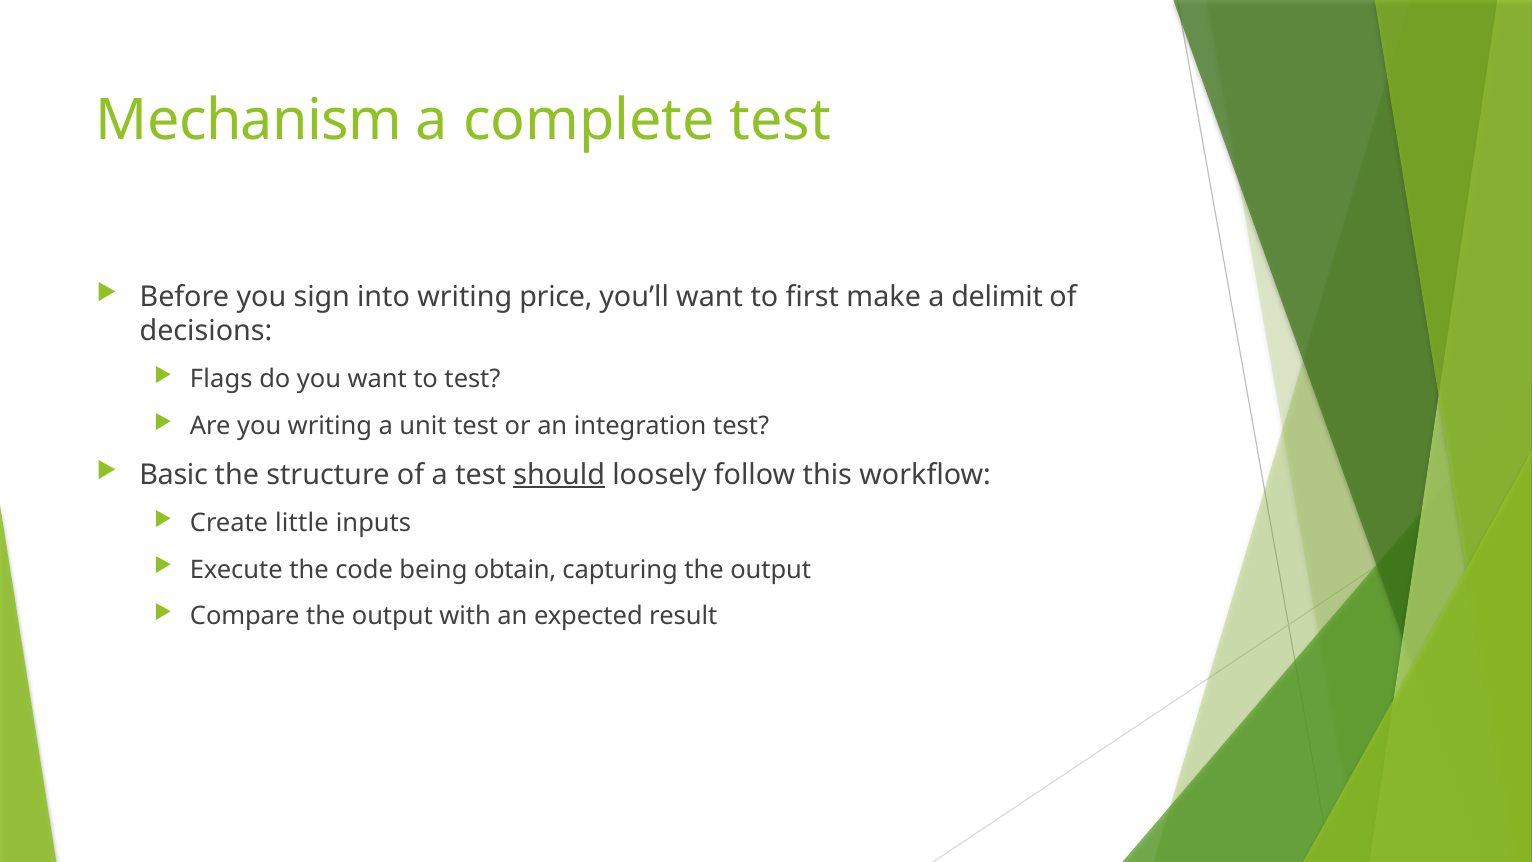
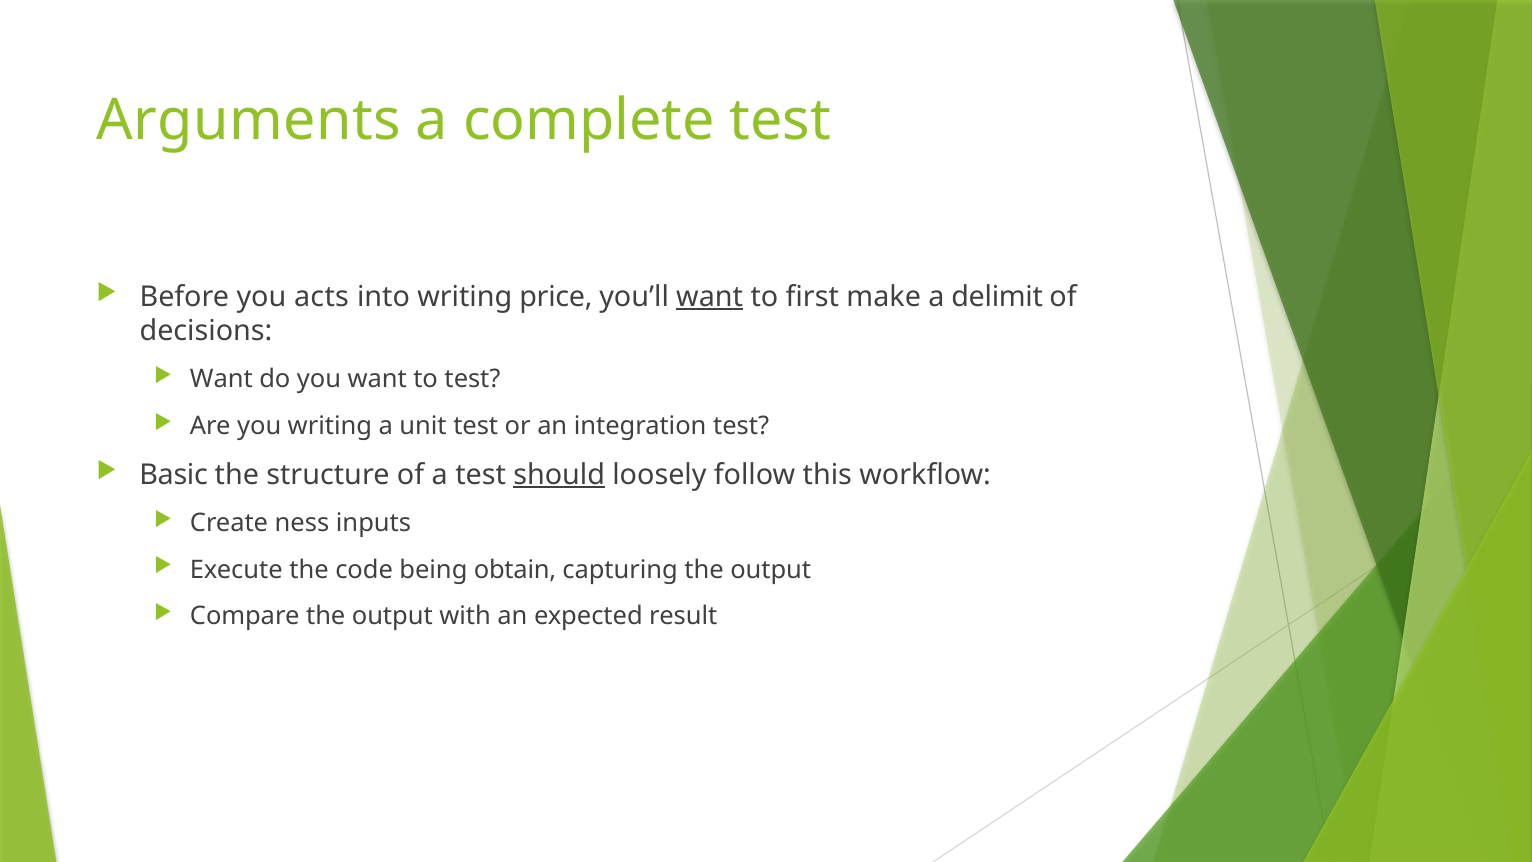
Mechanism: Mechanism -> Arguments
sign: sign -> acts
want at (710, 296) underline: none -> present
Flags at (221, 379): Flags -> Want
little: little -> ness
